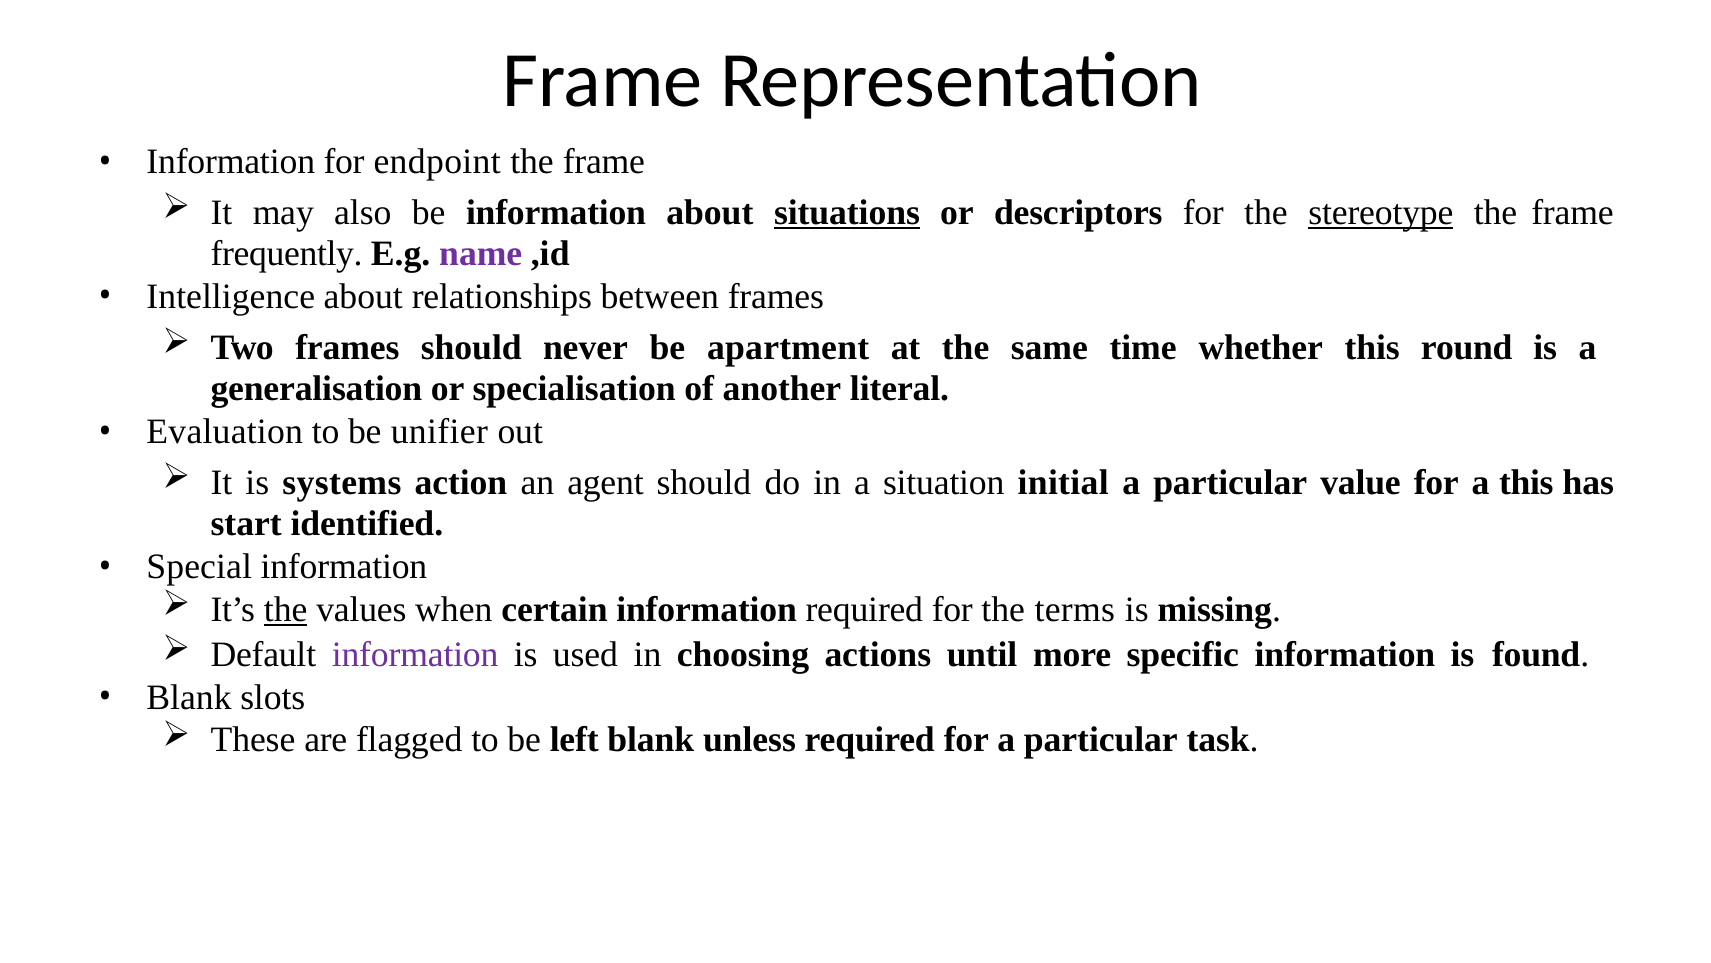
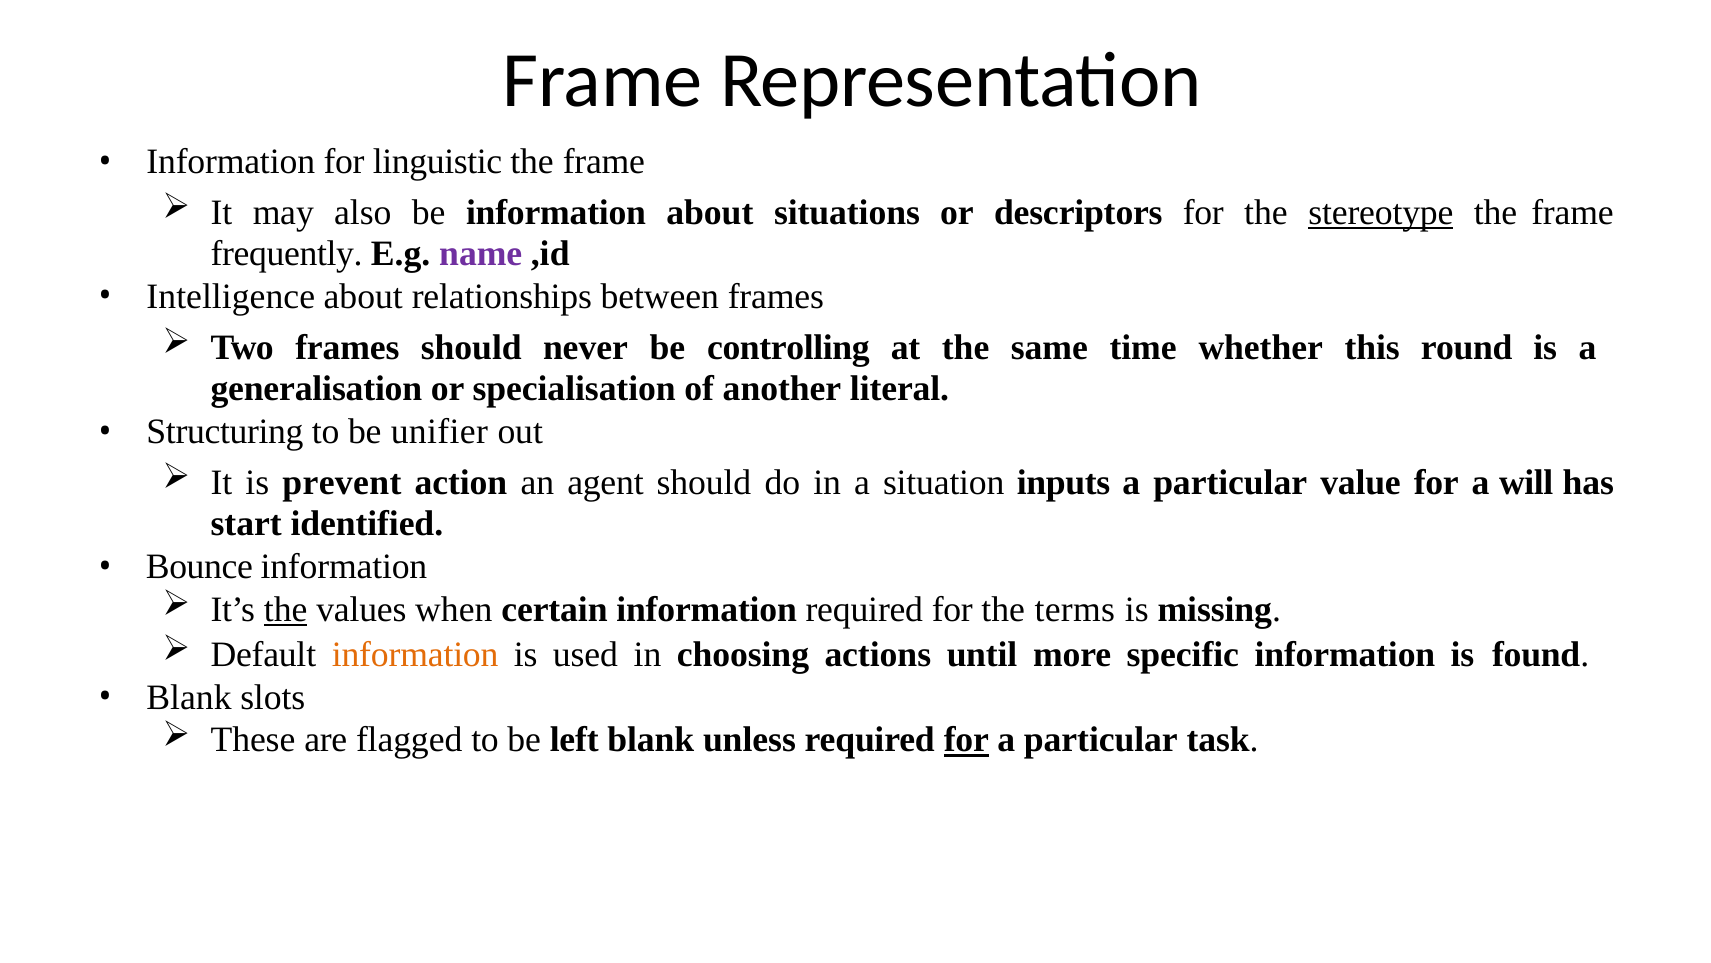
endpoint: endpoint -> linguistic
situations underline: present -> none
apartment: apartment -> controlling
Evaluation: Evaluation -> Structuring
systems: systems -> prevent
initial: initial -> inputs
a this: this -> will
Special: Special -> Bounce
information at (415, 654) colour: purple -> orange
for at (966, 740) underline: none -> present
